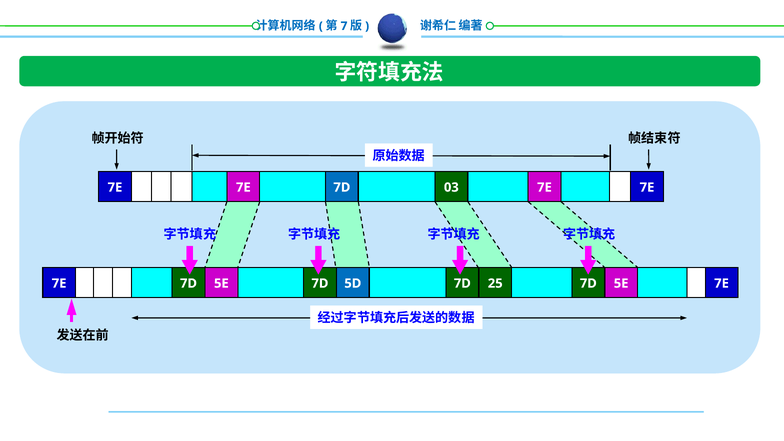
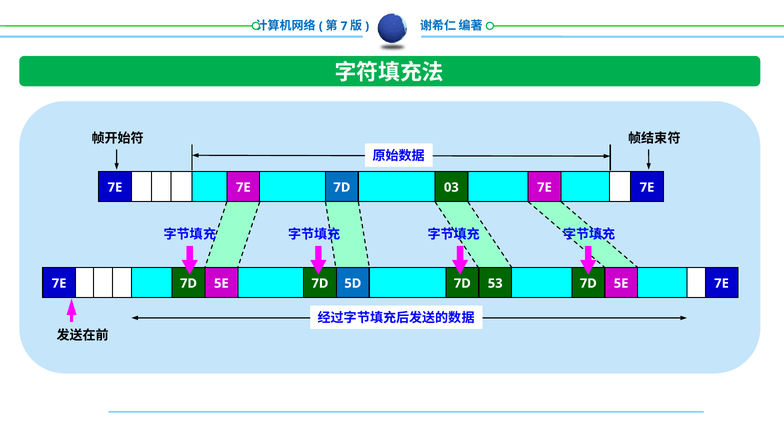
25: 25 -> 53
